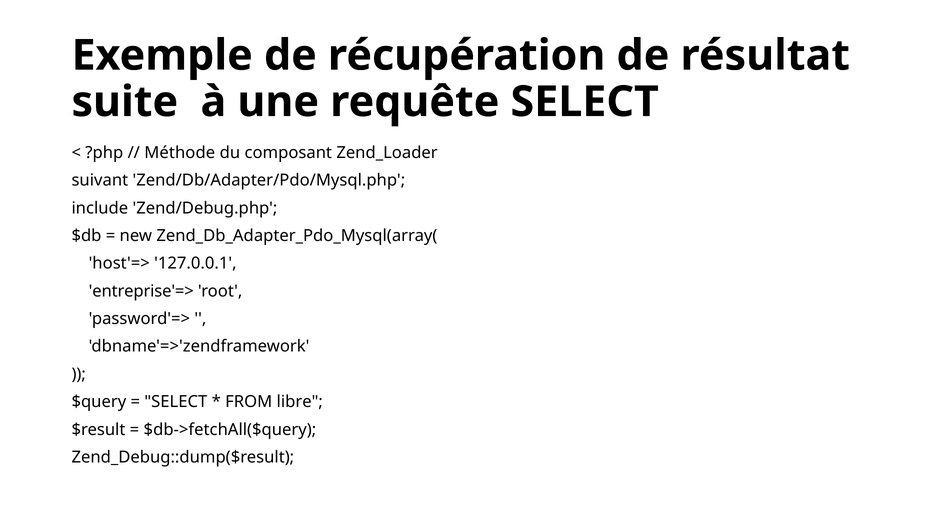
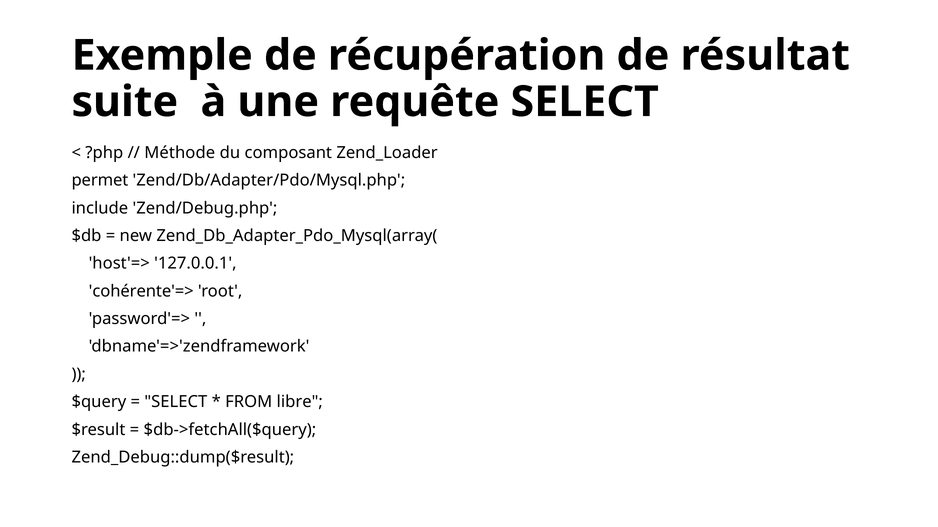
suivant: suivant -> permet
entreprise'=>: entreprise'=> -> cohérente'=>
